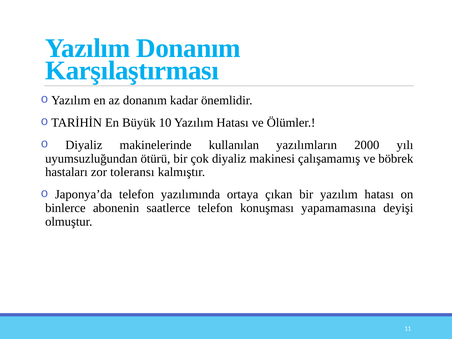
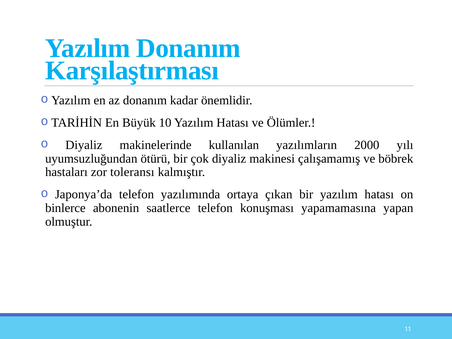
deyişi: deyişi -> yapan
